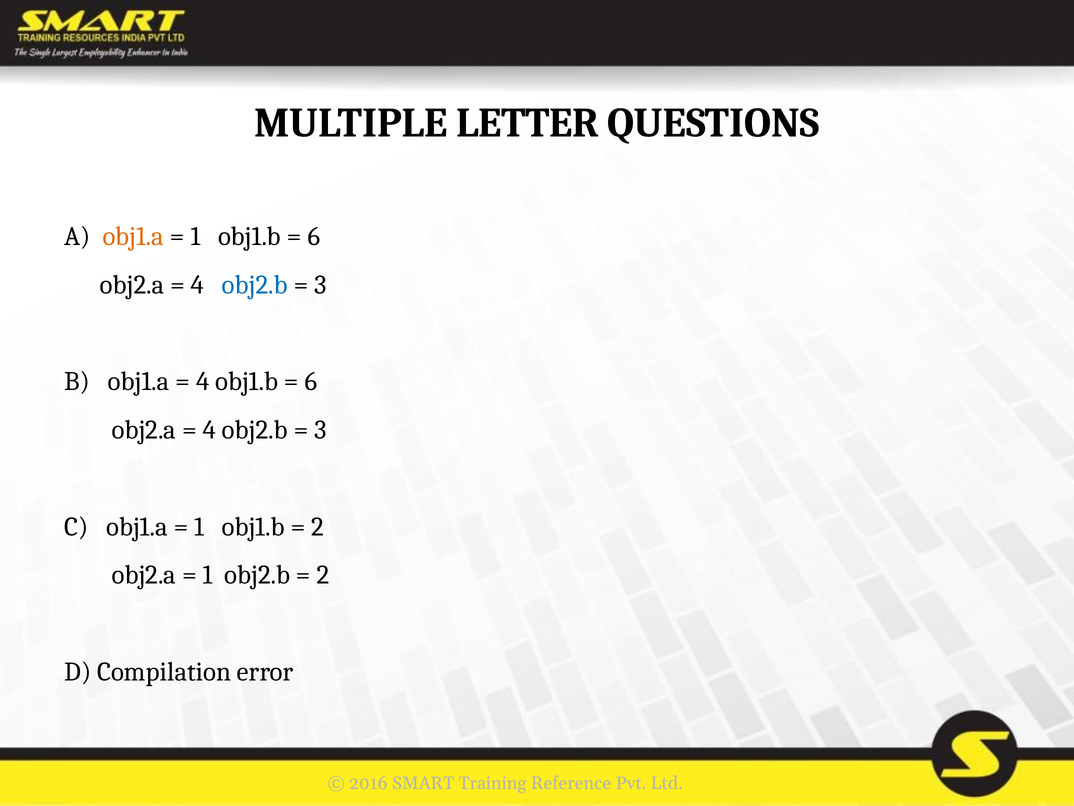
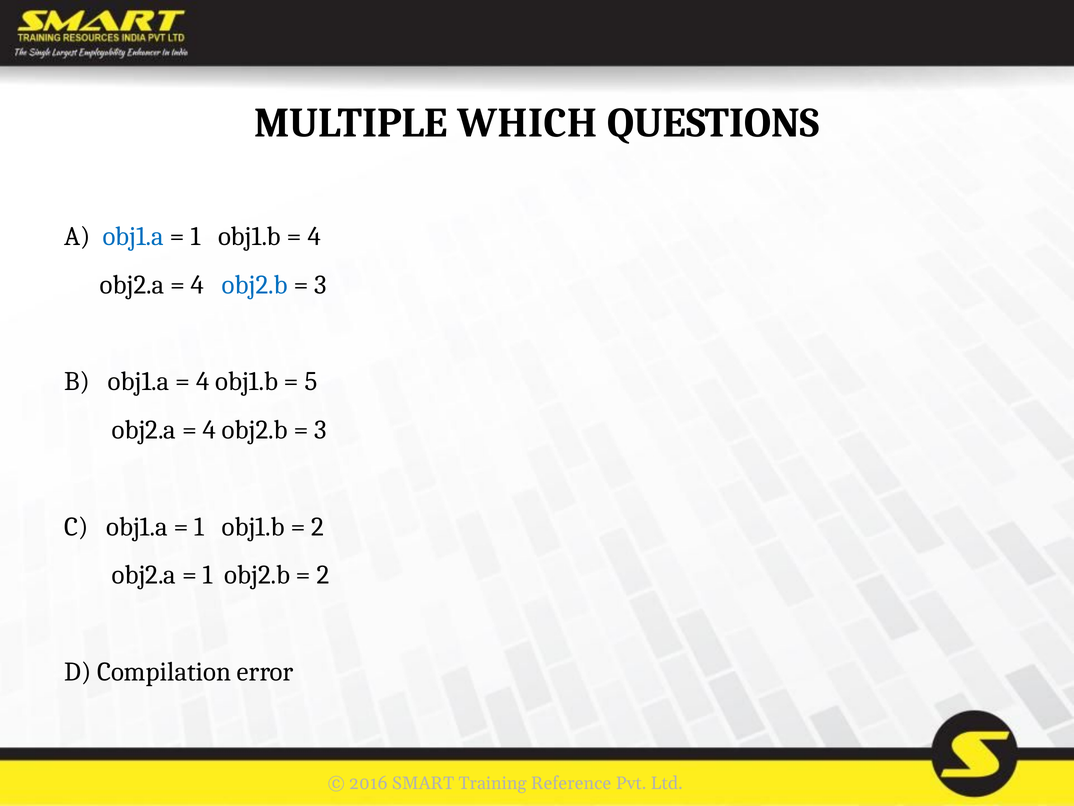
LETTER: LETTER -> WHICH
obj1.a at (133, 236) colour: orange -> blue
6 at (314, 236): 6 -> 4
6 at (311, 381): 6 -> 5
